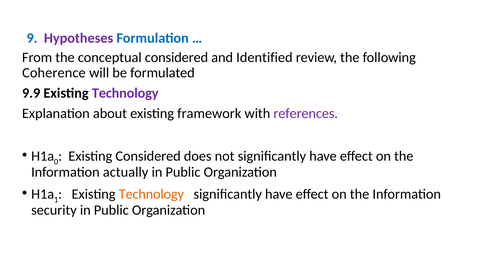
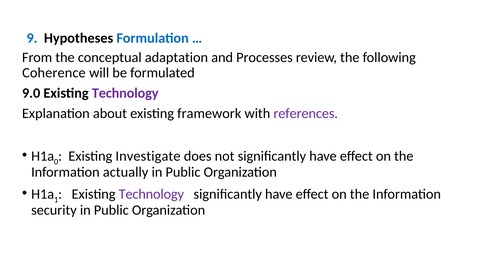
Hypotheses colour: purple -> black
conceptual considered: considered -> adaptation
Identified: Identified -> Processes
9.9: 9.9 -> 9.0
Existing Considered: Considered -> Investigate
Technology at (151, 194) colour: orange -> purple
